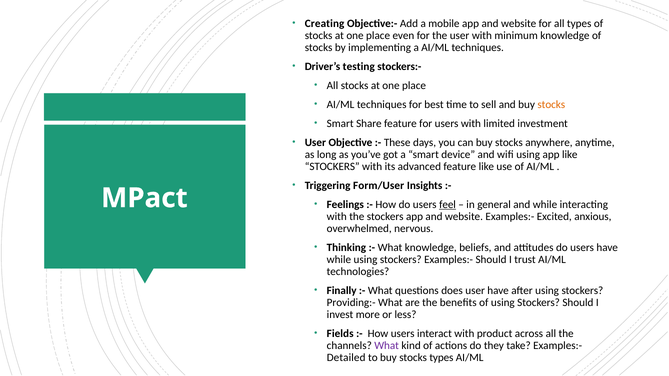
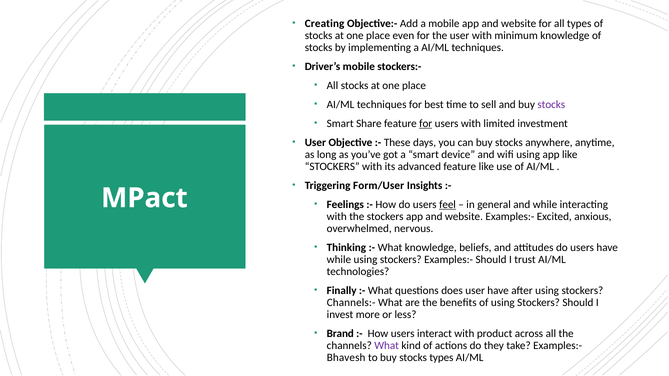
Driver’s testing: testing -> mobile
stocks at (551, 104) colour: orange -> purple
for at (426, 123) underline: none -> present
Providing:-: Providing:- -> Channels:-
Fields: Fields -> Brand
Detailed: Detailed -> Bhavesh
